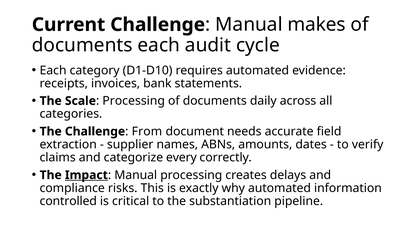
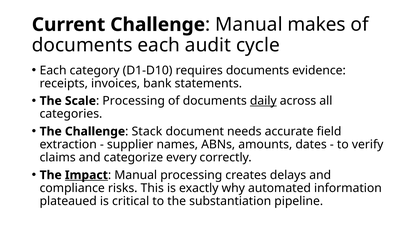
requires automated: automated -> documents
daily underline: none -> present
From: From -> Stack
controlled: controlled -> plateaued
